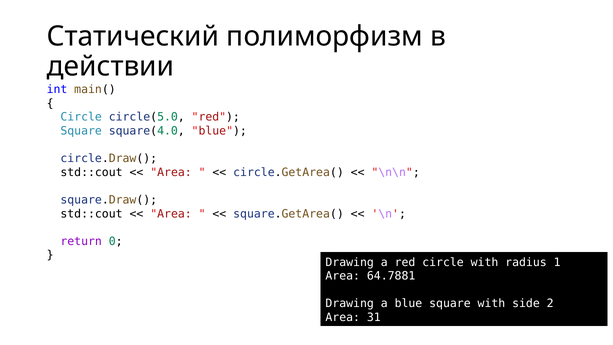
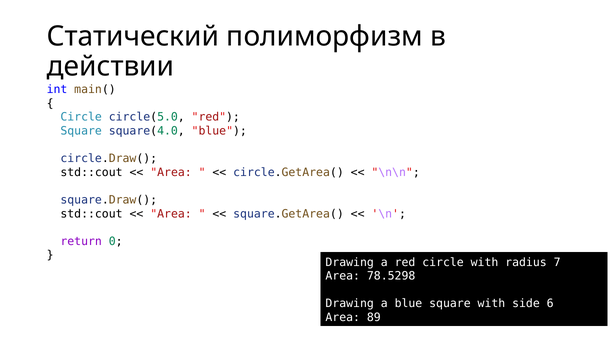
1: 1 -> 7
64.7881: 64.7881 -> 78.5298
2: 2 -> 6
31: 31 -> 89
